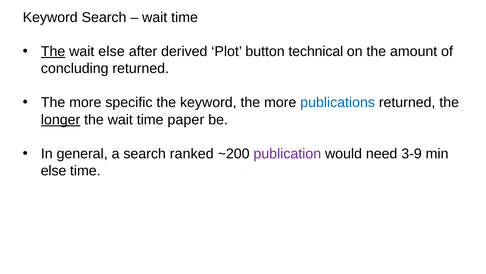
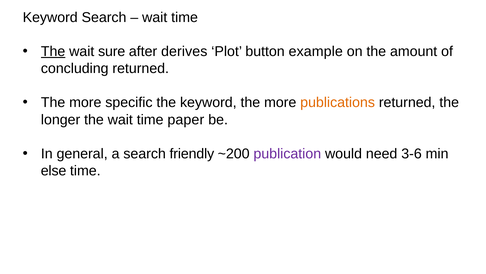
wait else: else -> sure
derived: derived -> derives
technical: technical -> example
publications colour: blue -> orange
longer underline: present -> none
ranked: ranked -> friendly
3-9: 3-9 -> 3-6
